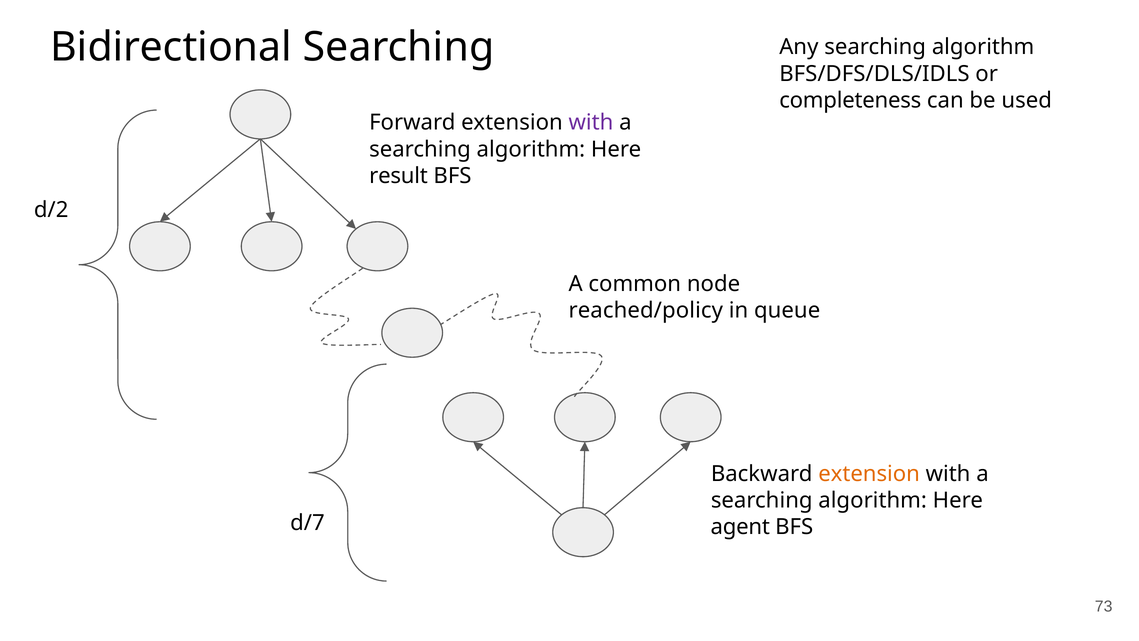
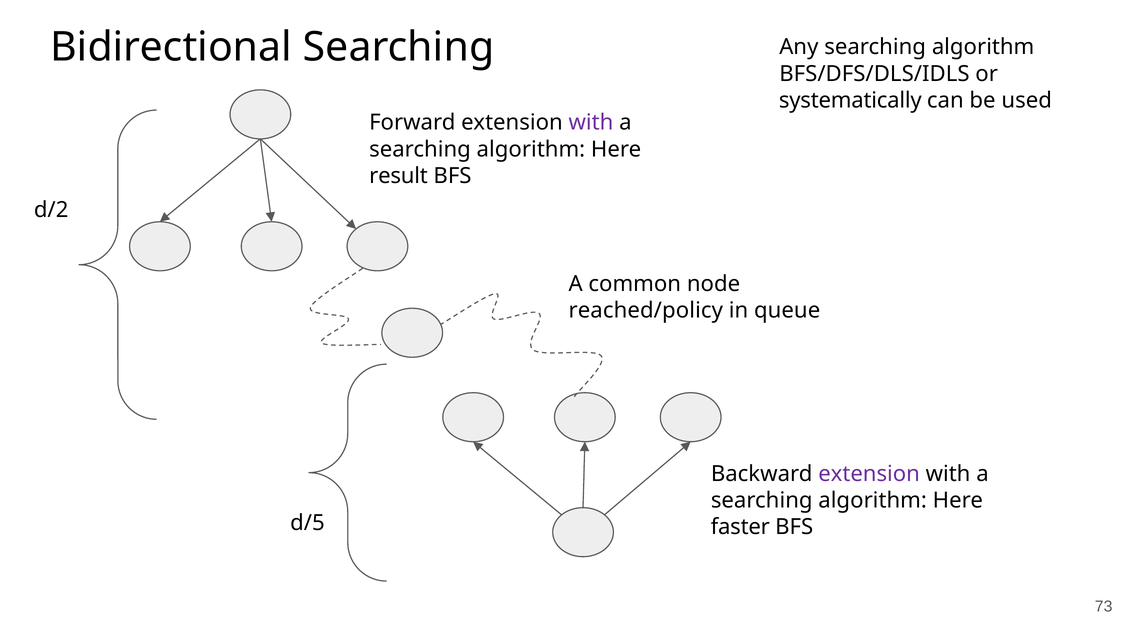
completeness: completeness -> systematically
extension at (869, 474) colour: orange -> purple
d/7: d/7 -> d/5
agent: agent -> faster
